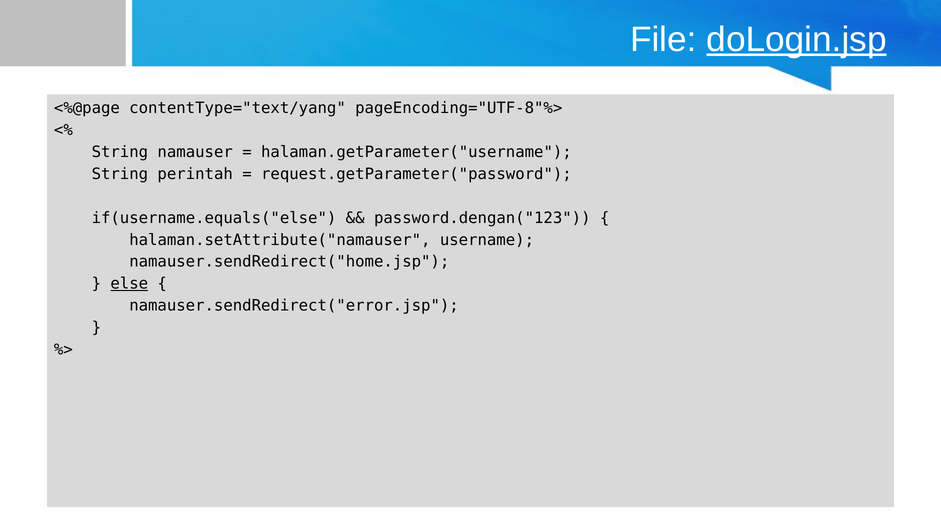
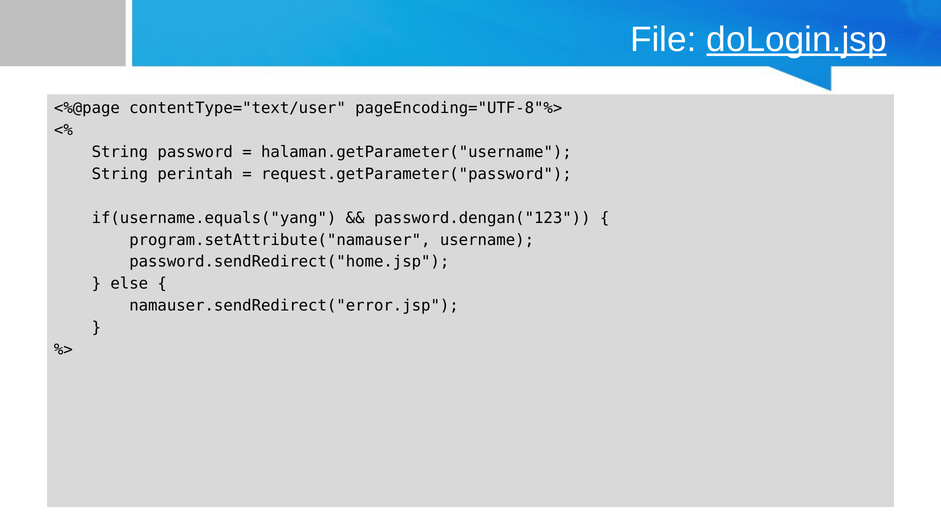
contentType="text/yang: contentType="text/yang -> contentType="text/user
namauser: namauser -> password
if(username.equals("else: if(username.equals("else -> if(username.equals("yang
halaman.setAttribute("namauser: halaman.setAttribute("namauser -> program.setAttribute("namauser
namauser.sendRedirect("home.jsp: namauser.sendRedirect("home.jsp -> password.sendRedirect("home.jsp
else underline: present -> none
